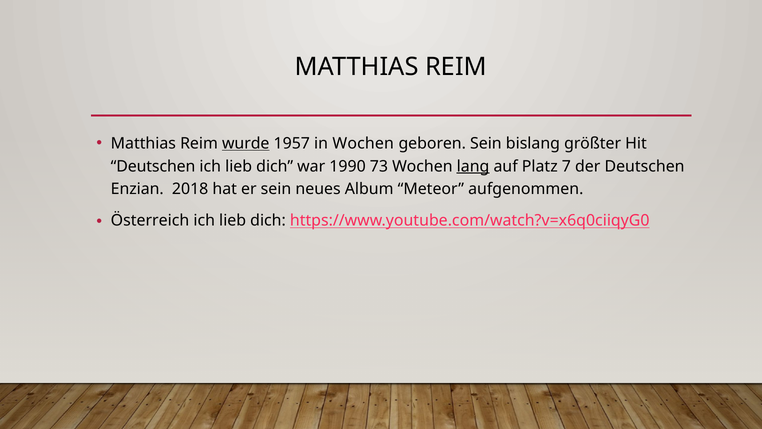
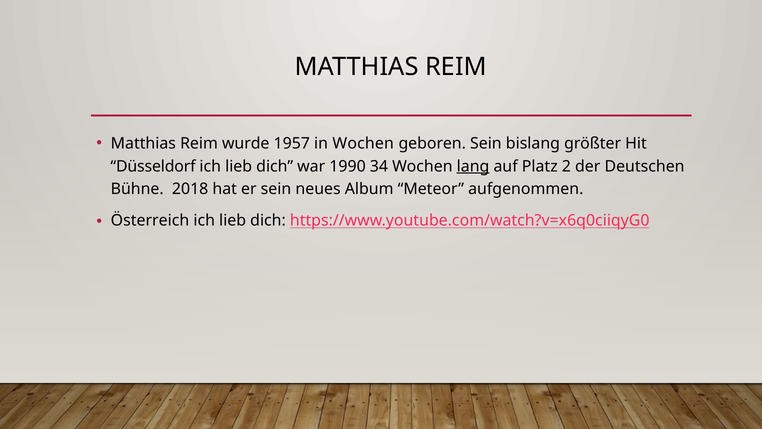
wurde underline: present -> none
Deutschen at (153, 166): Deutschen -> Düsseldorf
73: 73 -> 34
7: 7 -> 2
Enzian: Enzian -> Bühne
